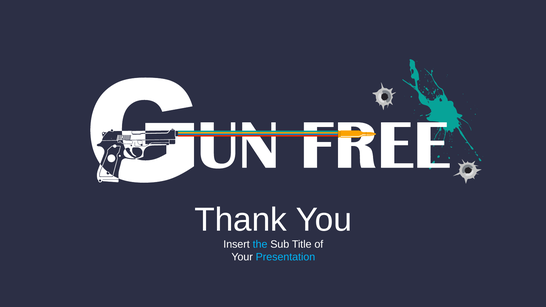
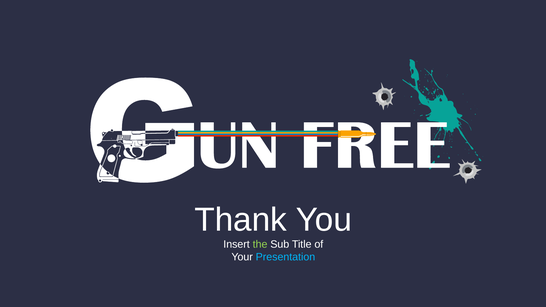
the colour: light blue -> light green
